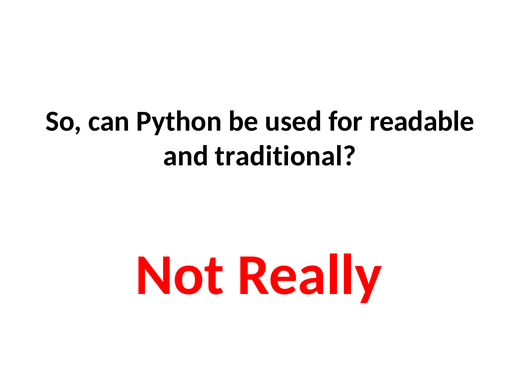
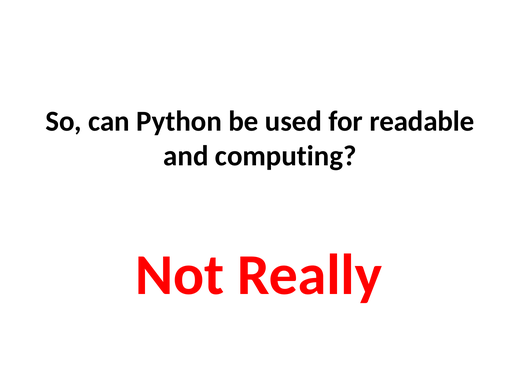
traditional: traditional -> computing
